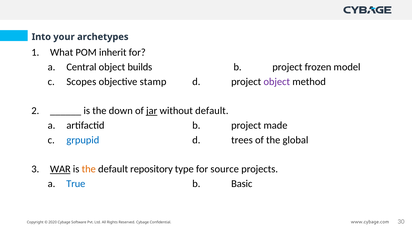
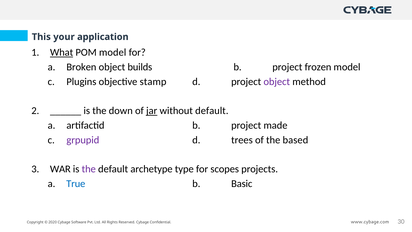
Into: Into -> This
archetypes: archetypes -> application
What underline: none -> present
POM inherit: inherit -> model
Central: Central -> Broken
Scopes: Scopes -> Plugins
grpupid colour: blue -> purple
global: global -> based
WAR underline: present -> none
the at (89, 169) colour: orange -> purple
repository: repository -> archetype
source: source -> scopes
